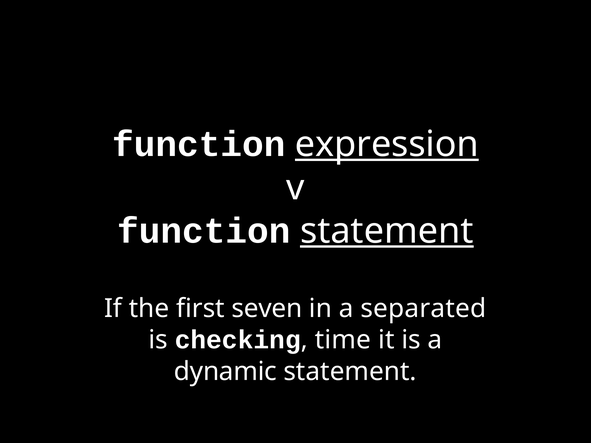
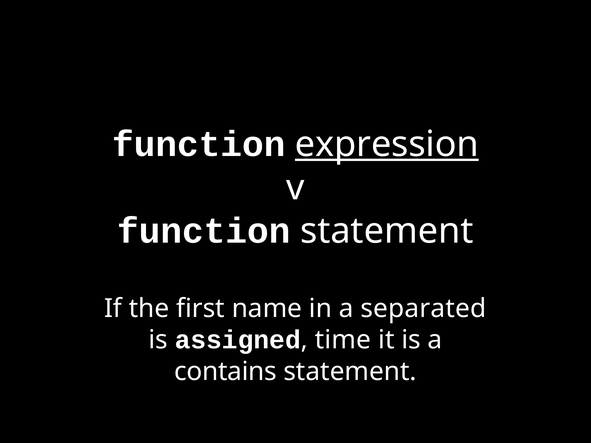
statement at (387, 231) underline: present -> none
seven: seven -> name
checking: checking -> assigned
dynamic: dynamic -> contains
